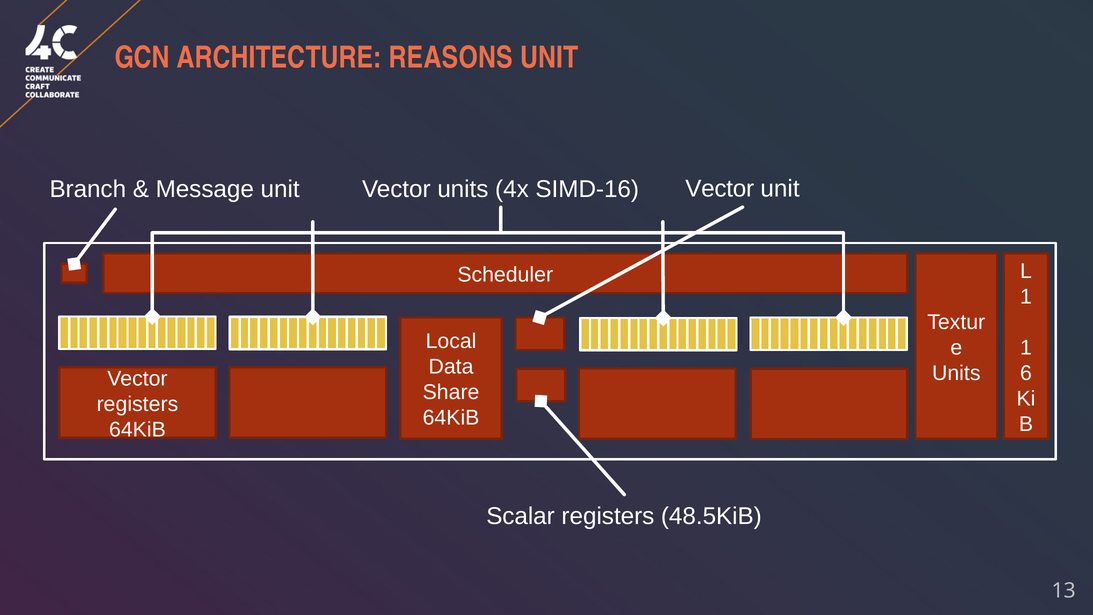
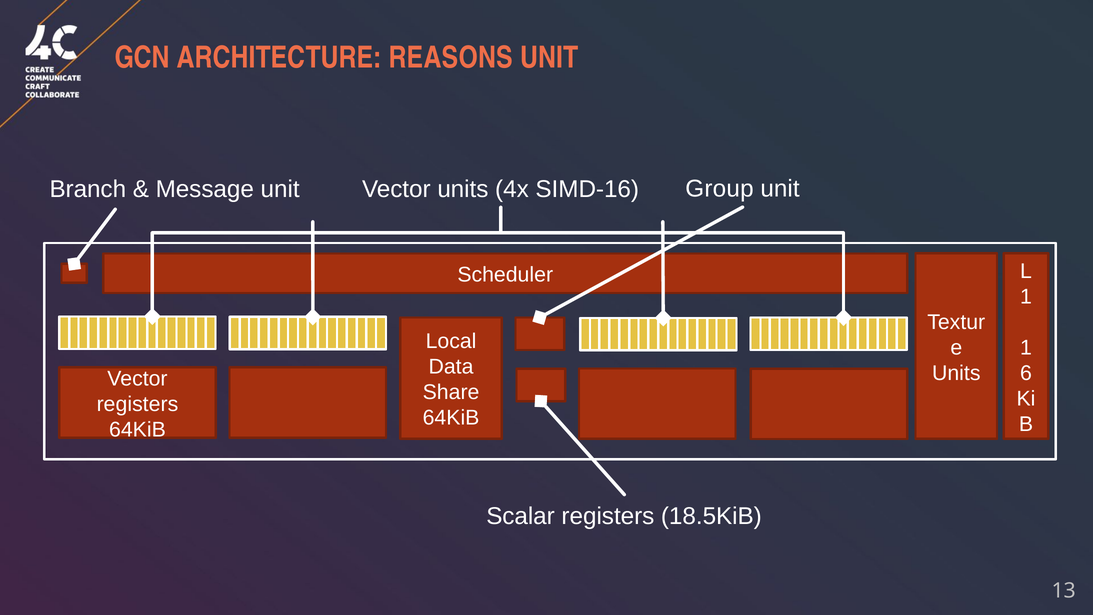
SIMD-16 Vector: Vector -> Group
48.5KiB: 48.5KiB -> 18.5KiB
